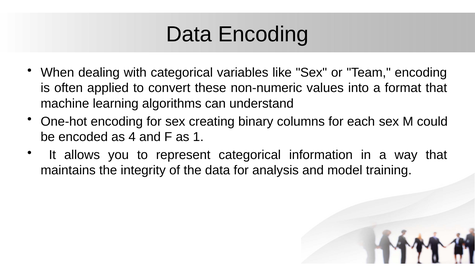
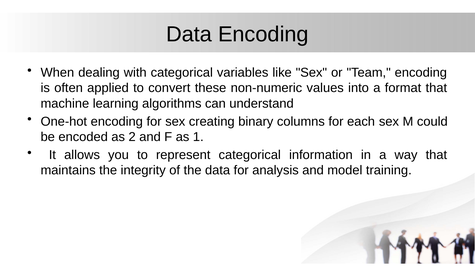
4: 4 -> 2
